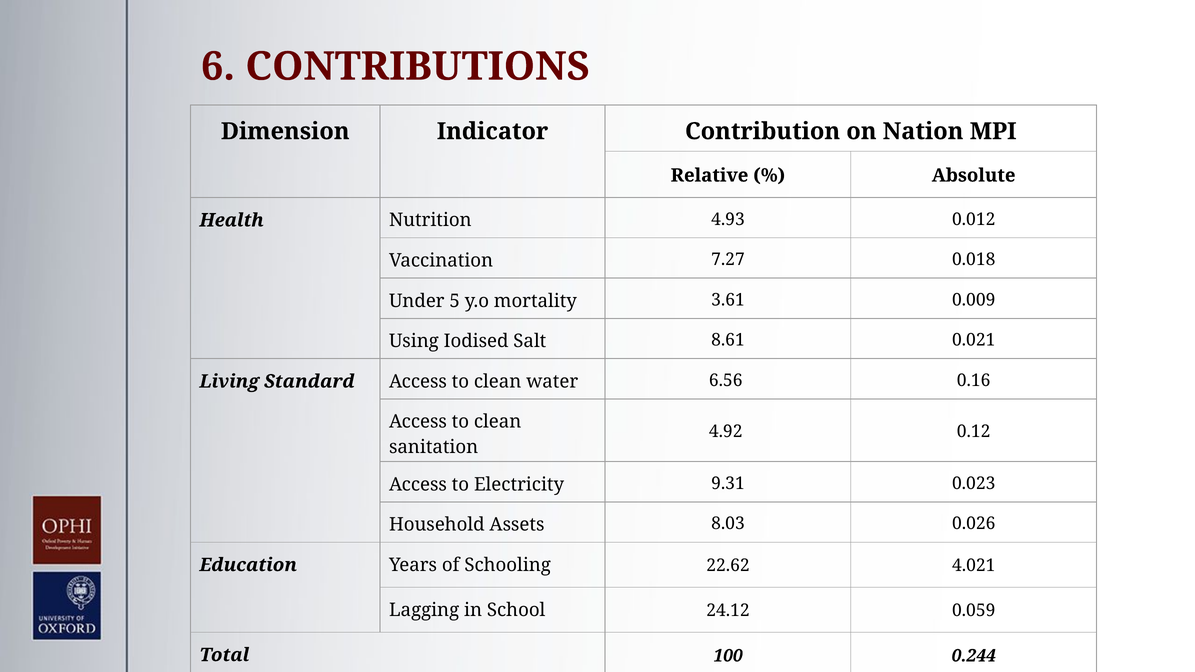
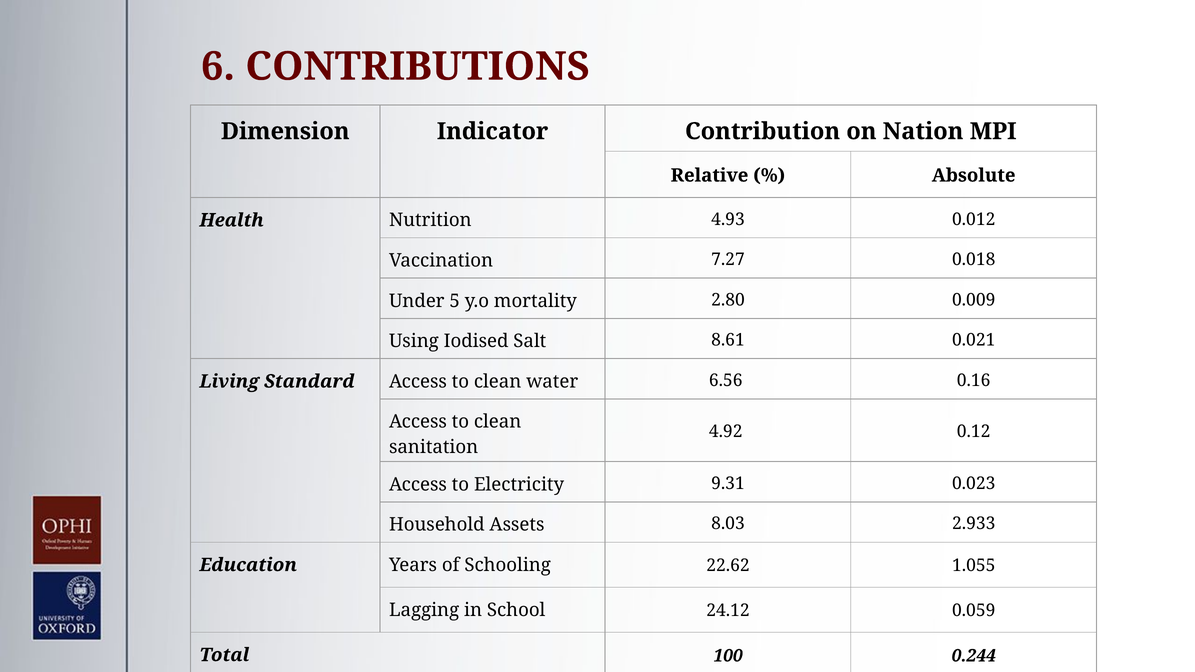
3.61: 3.61 -> 2.80
0.026: 0.026 -> 2.933
4.021: 4.021 -> 1.055
